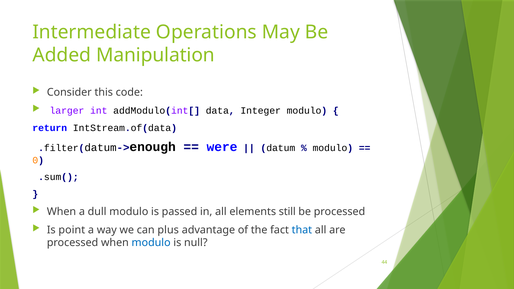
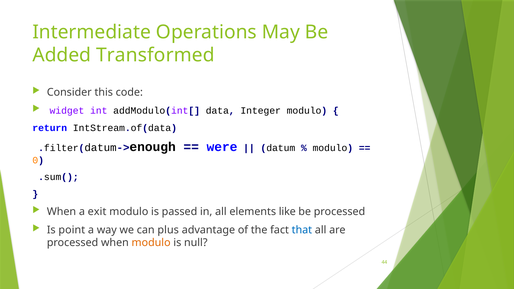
Manipulation: Manipulation -> Transformed
larger: larger -> widget
dull: dull -> exit
still: still -> like
modulo at (151, 243) colour: blue -> orange
